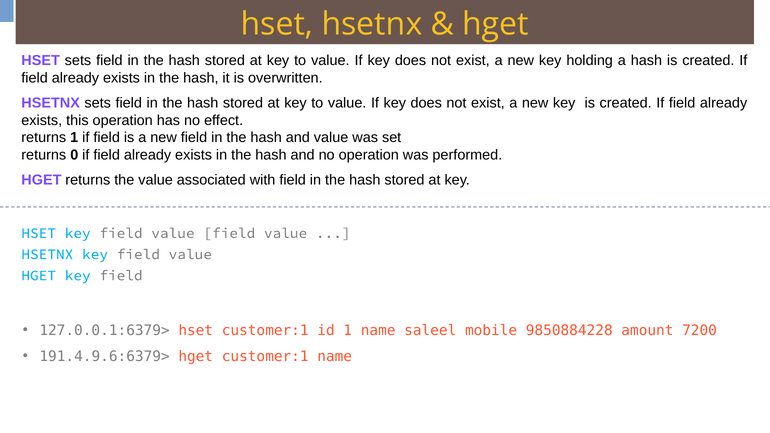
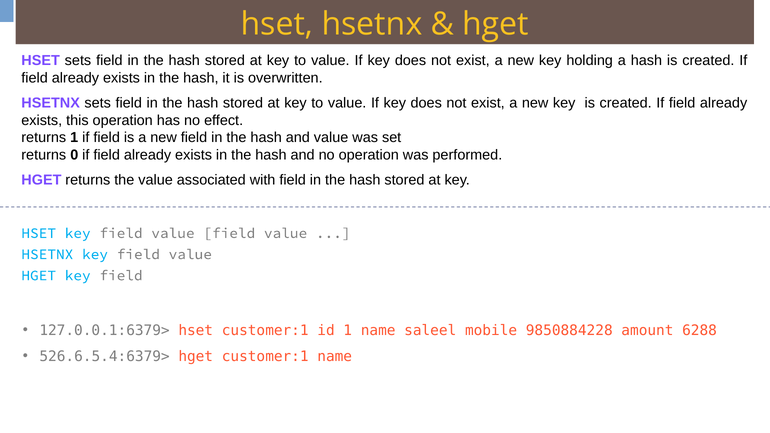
7200: 7200 -> 6288
191.4.9.6:6379>: 191.4.9.6:6379> -> 526.6.5.4:6379>
